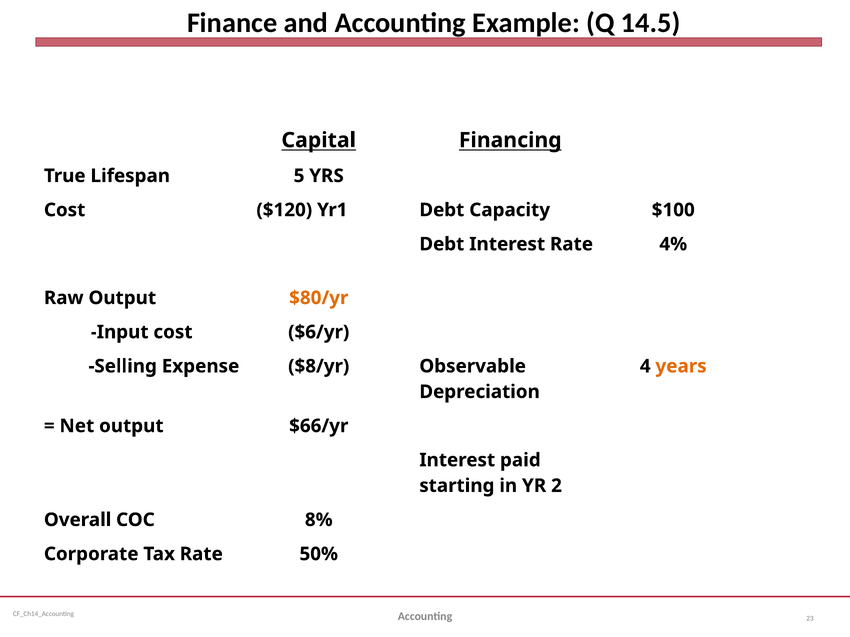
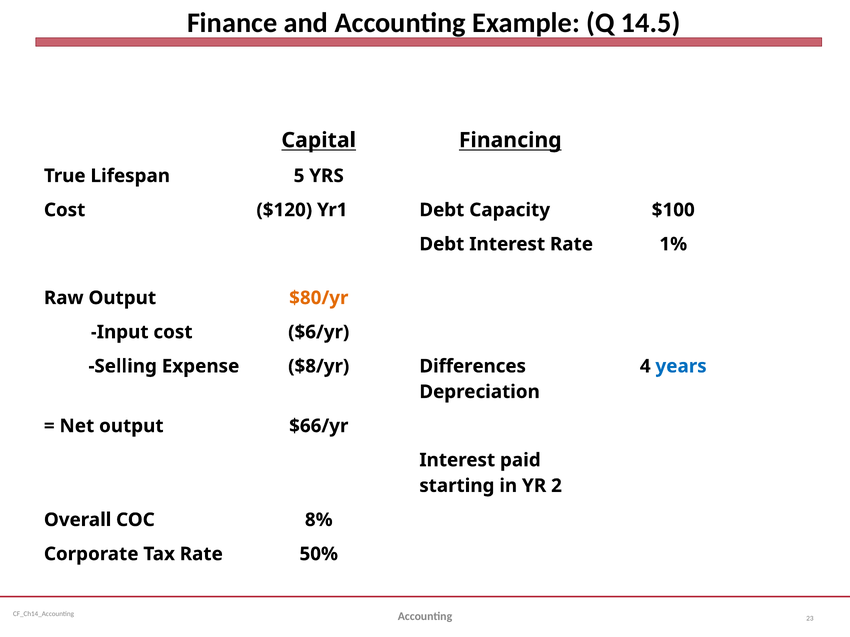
4%: 4% -> 1%
Observable: Observable -> Differences
years colour: orange -> blue
